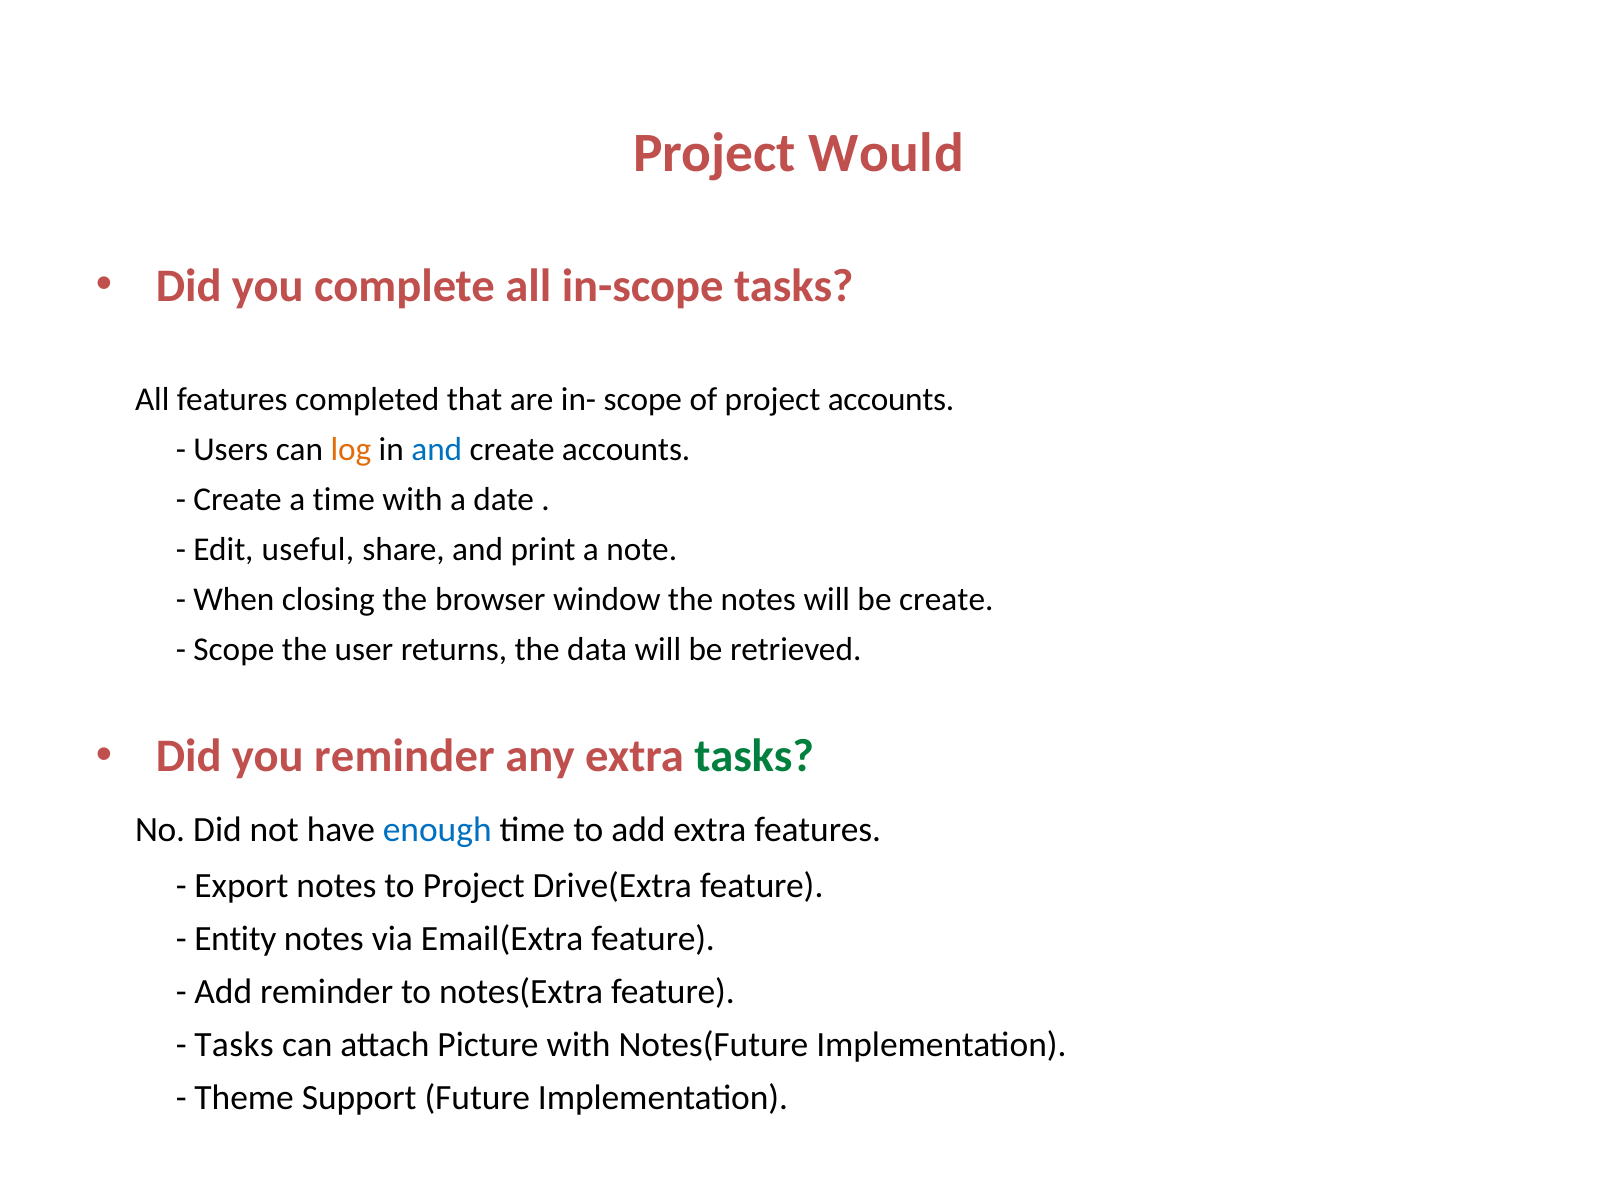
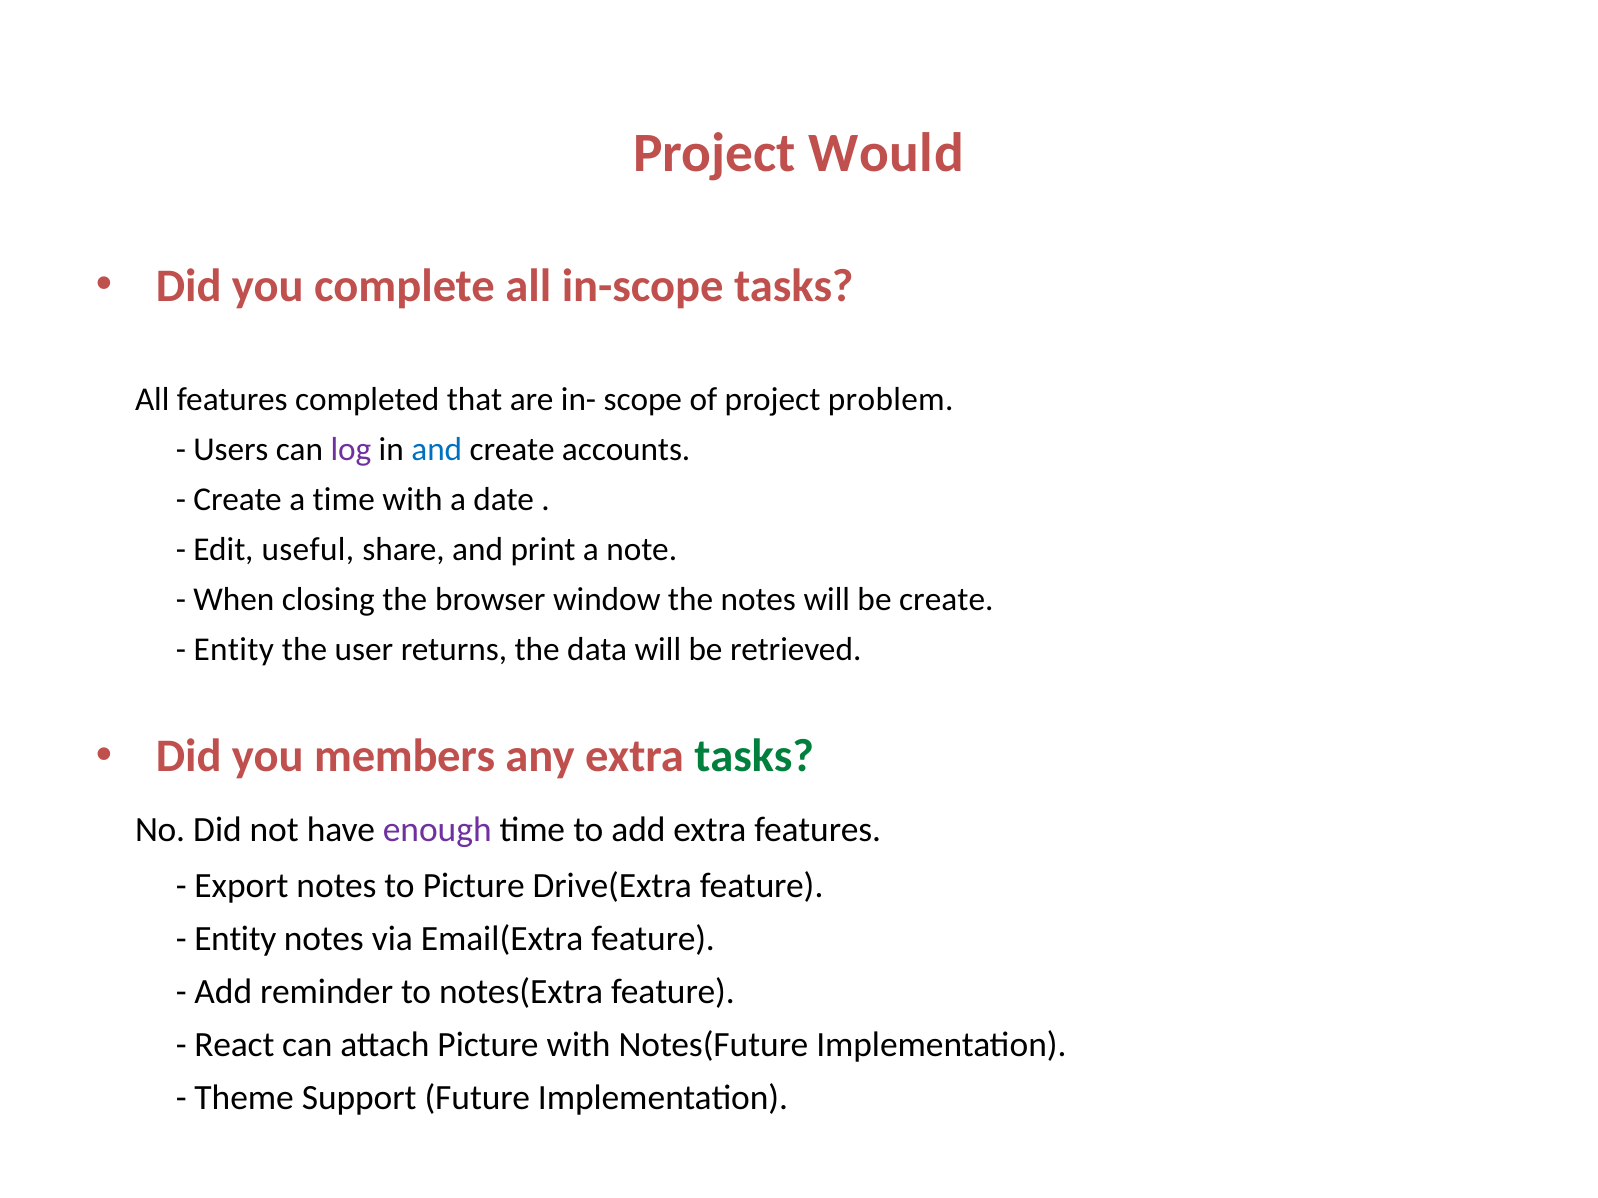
project accounts: accounts -> problem
log colour: orange -> purple
Scope at (234, 650): Scope -> Entity
you reminder: reminder -> members
enough colour: blue -> purple
to Project: Project -> Picture
Tasks at (234, 1045): Tasks -> React
